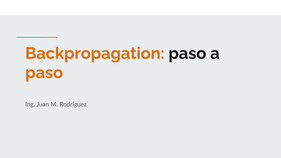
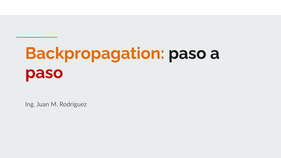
paso at (44, 73) colour: orange -> red
